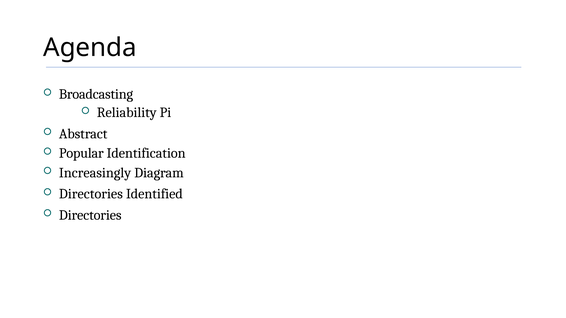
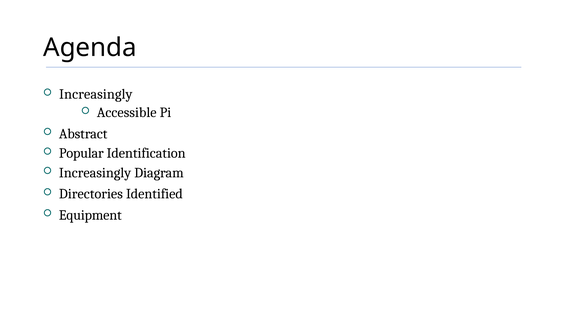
Broadcasting at (96, 94): Broadcasting -> Increasingly
Reliability: Reliability -> Accessible
Directories at (90, 215): Directories -> Equipment
